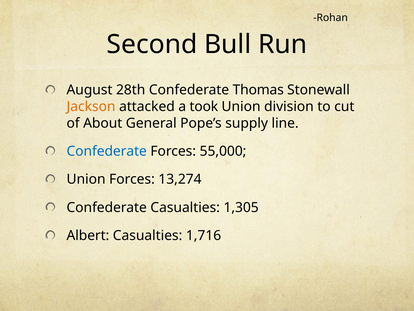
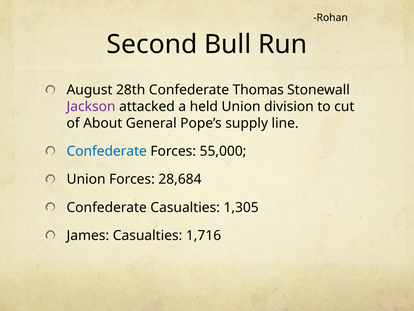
Jackson colour: orange -> purple
took: took -> held
13,274: 13,274 -> 28,684
Albert: Albert -> James
